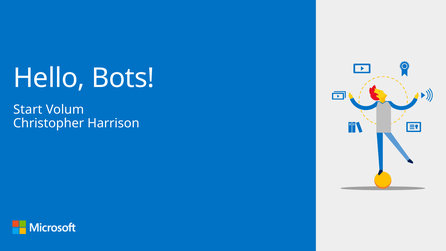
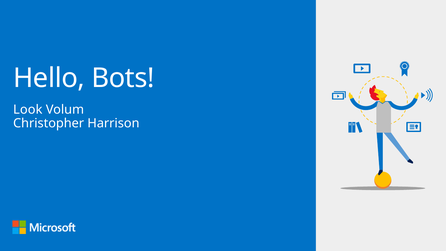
Start: Start -> Look
